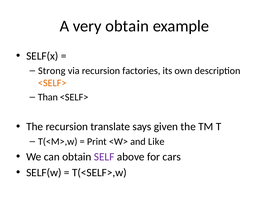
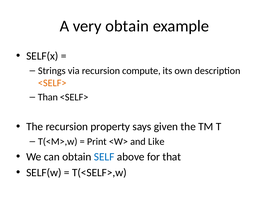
Strong: Strong -> Strings
factories: factories -> compute
translate: translate -> property
SELF colour: purple -> blue
cars: cars -> that
